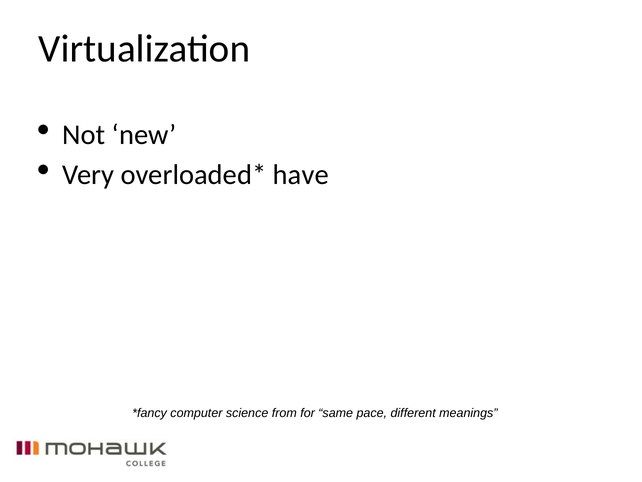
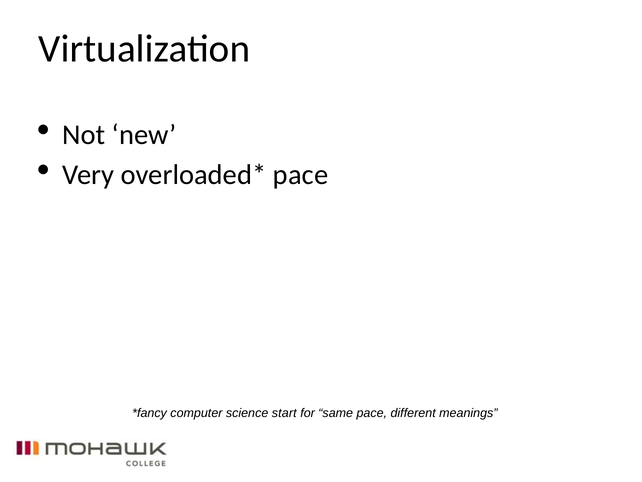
have at (301, 175): have -> pace
from: from -> start
